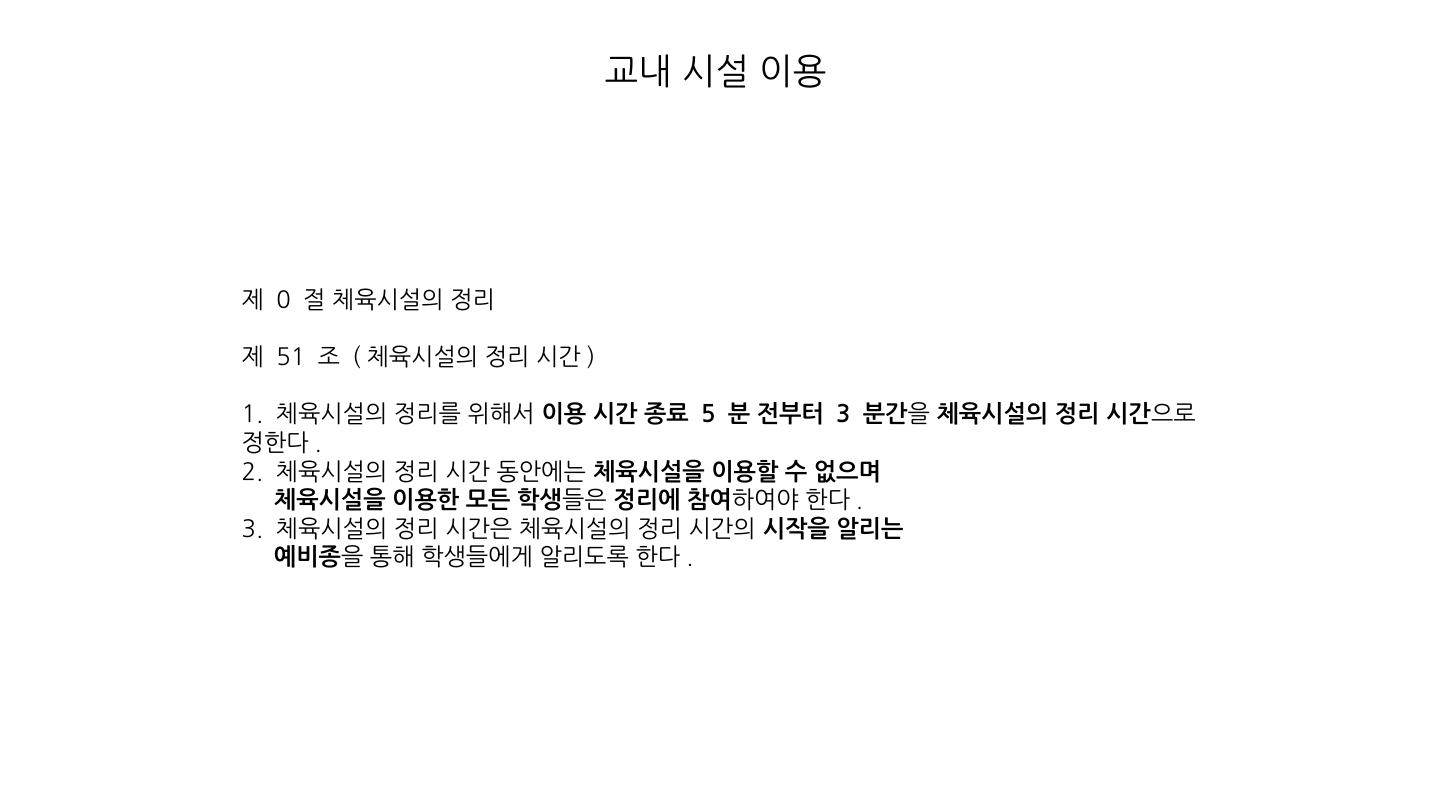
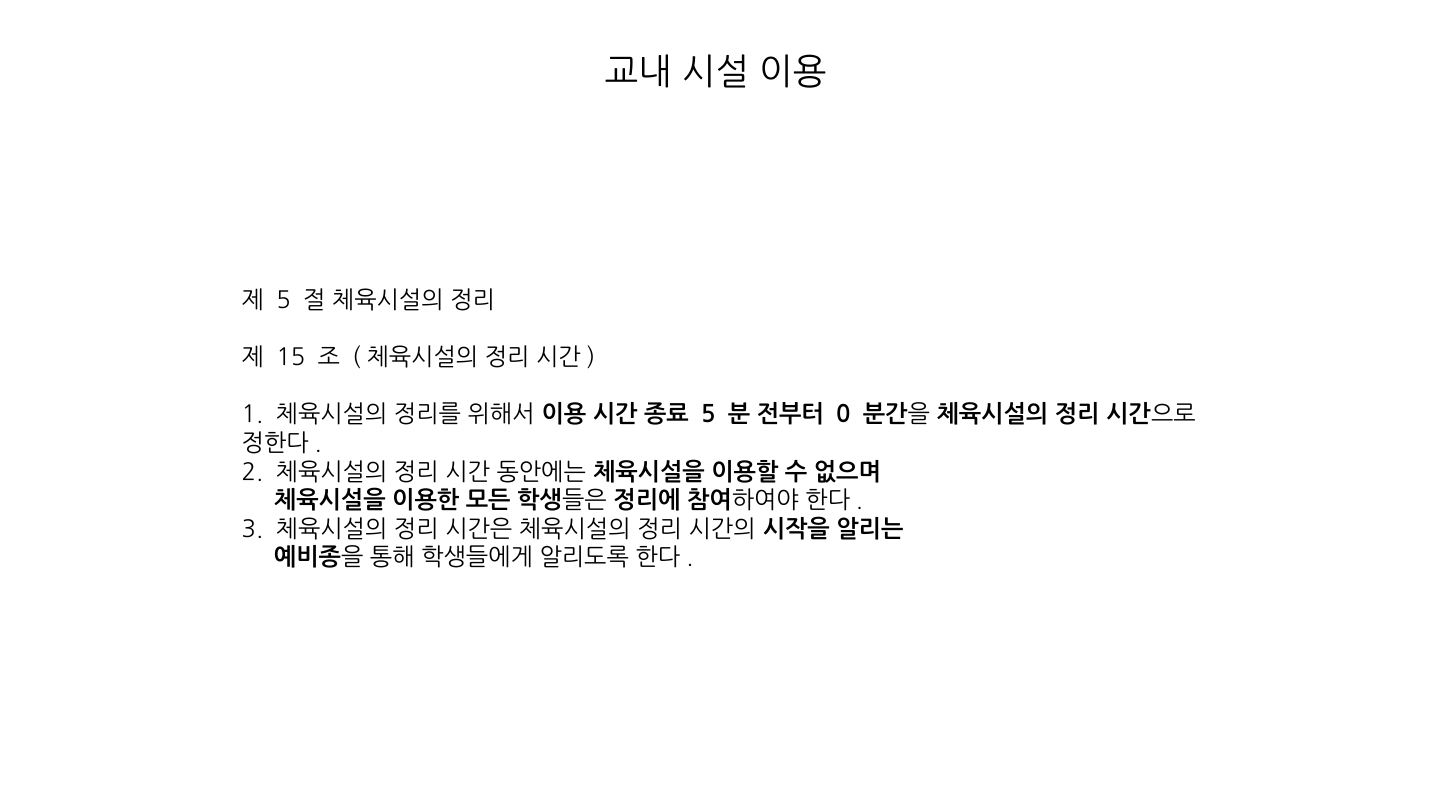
0 at (284, 301): 0 -> 5
51: 51 -> 15
3 at (843, 415): 3 -> 0
